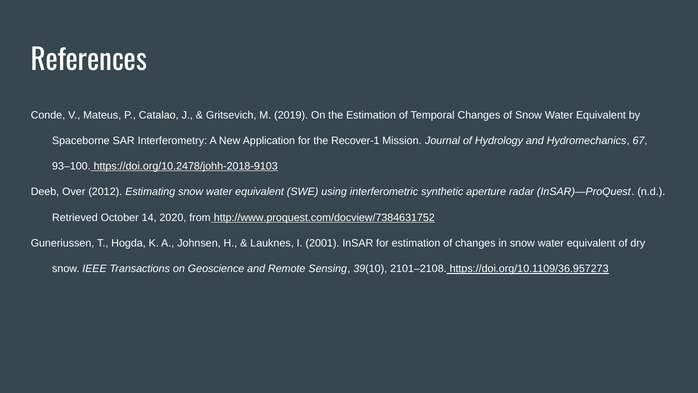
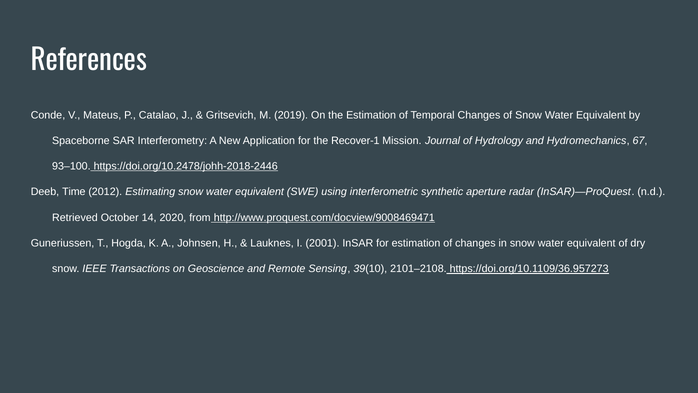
https://doi.org/10.2478/johh-2018-9103: https://doi.org/10.2478/johh-2018-9103 -> https://doi.org/10.2478/johh-2018-2446
Over: Over -> Time
http://www.proquest.com/docview/7384631752: http://www.proquest.com/docview/7384631752 -> http://www.proquest.com/docview/9008469471
